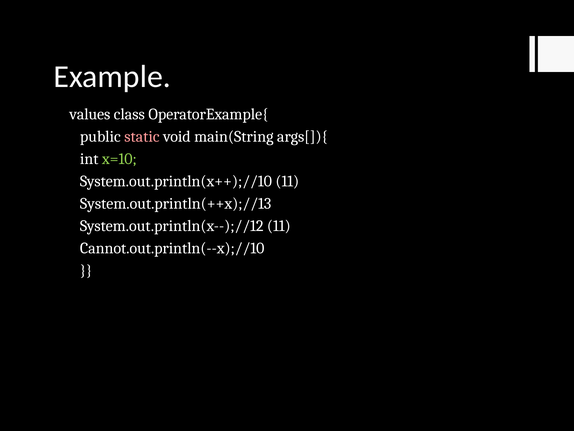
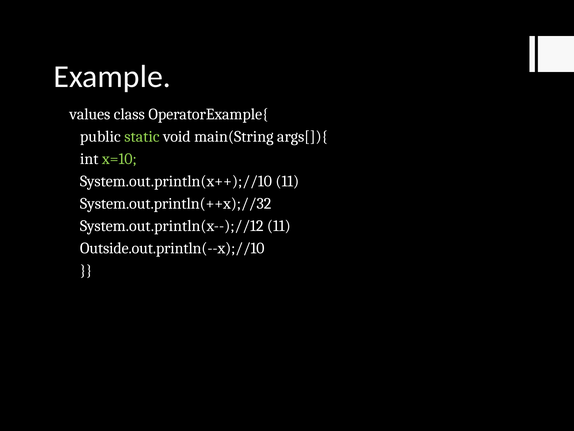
static colour: pink -> light green
System.out.println(++x);//13: System.out.println(++x);//13 -> System.out.println(++x);//32
Cannot.out.println(--x);//10: Cannot.out.println(--x);//10 -> Outside.out.println(--x);//10
